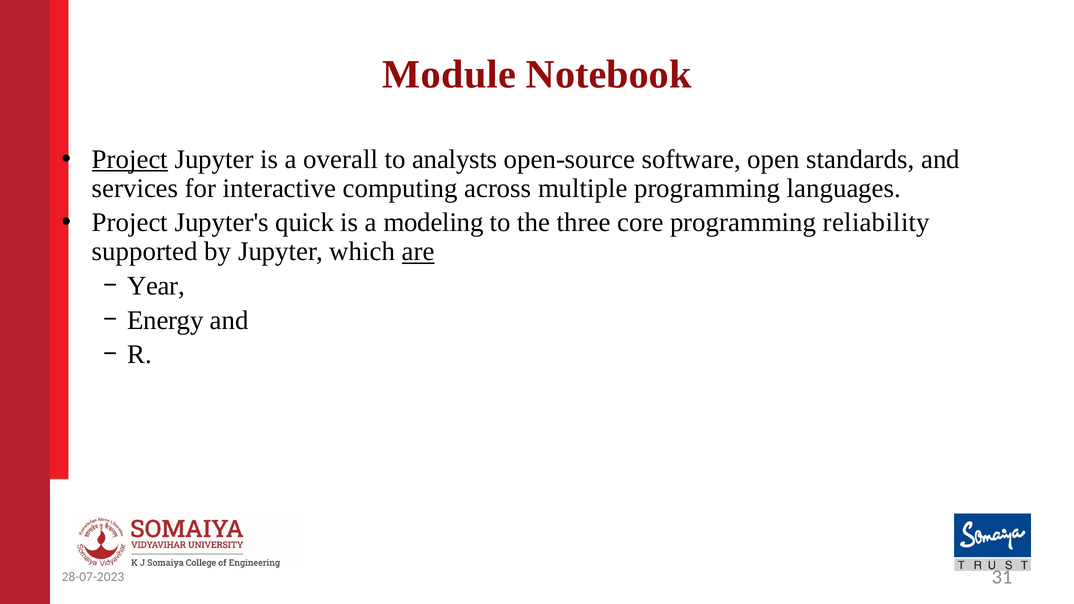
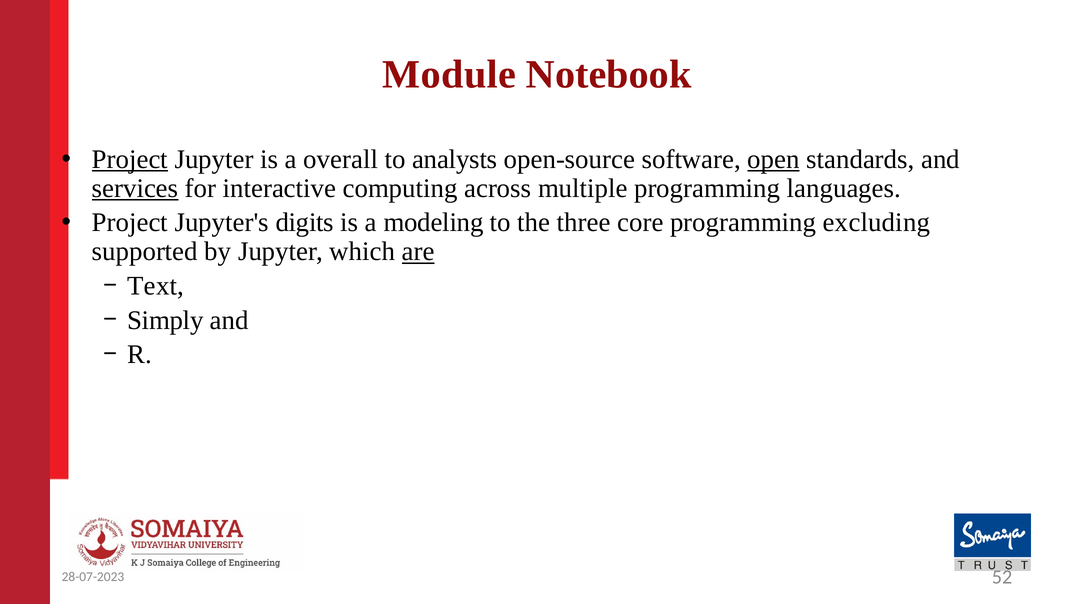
open underline: none -> present
services underline: none -> present
quick: quick -> digits
reliability: reliability -> excluding
Year: Year -> Text
Energy: Energy -> Simply
31: 31 -> 52
